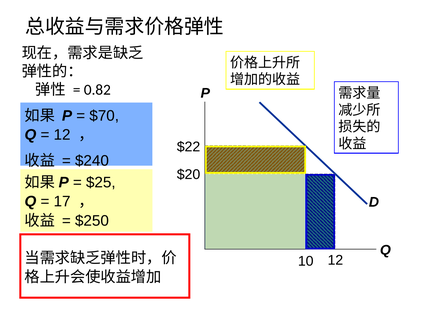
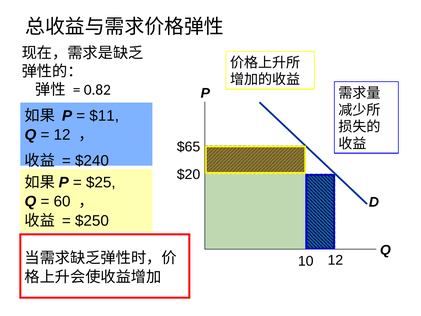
$70: $70 -> $11
$22: $22 -> $65
17: 17 -> 60
